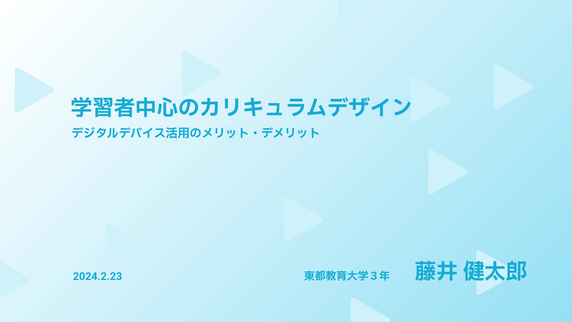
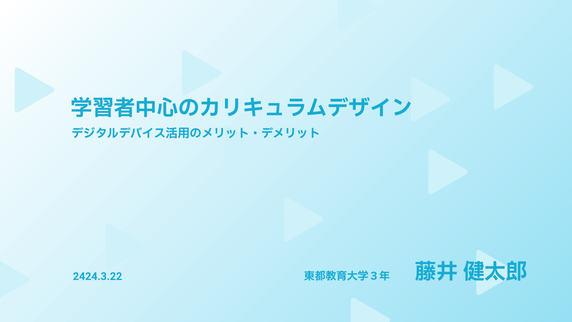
2024.2.23: 2024.2.23 -> 2424.3.22
